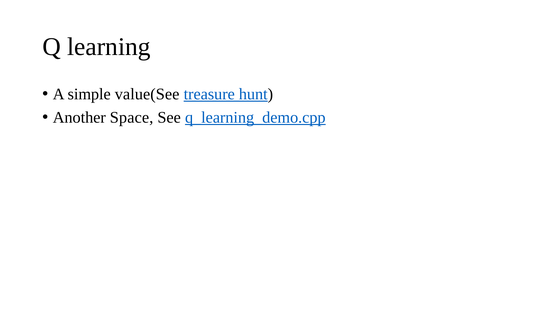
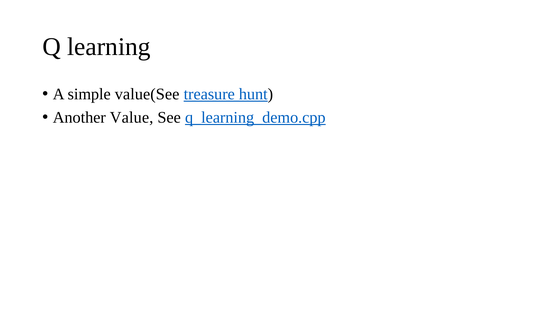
Space: Space -> Value
